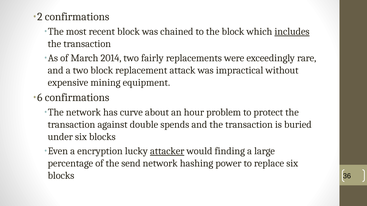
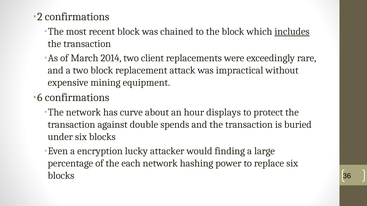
fairly: fairly -> client
problem: problem -> displays
attacker underline: present -> none
send: send -> each
